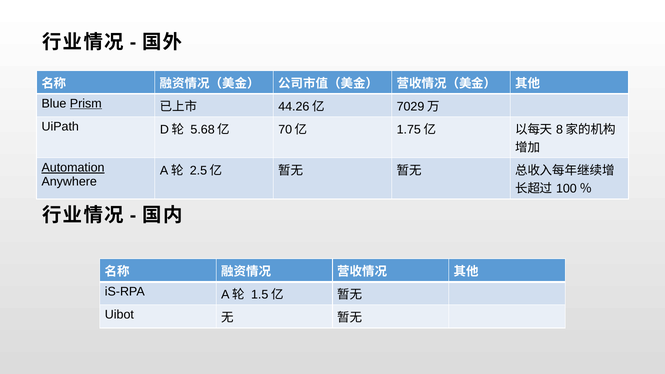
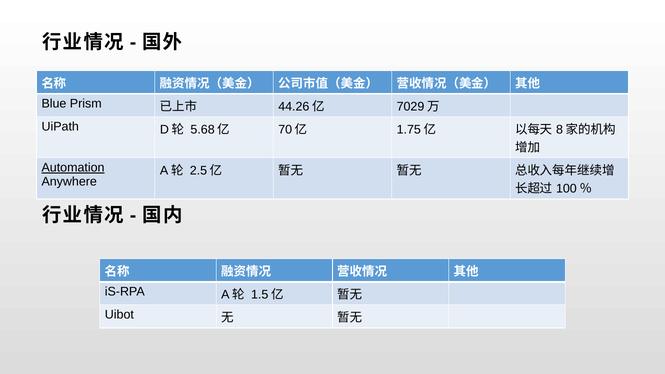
Prism underline: present -> none
